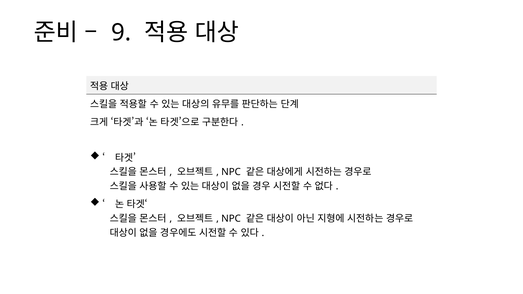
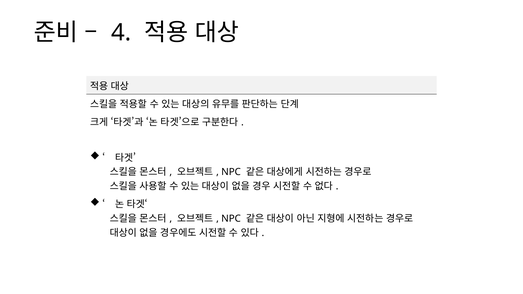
9: 9 -> 4
